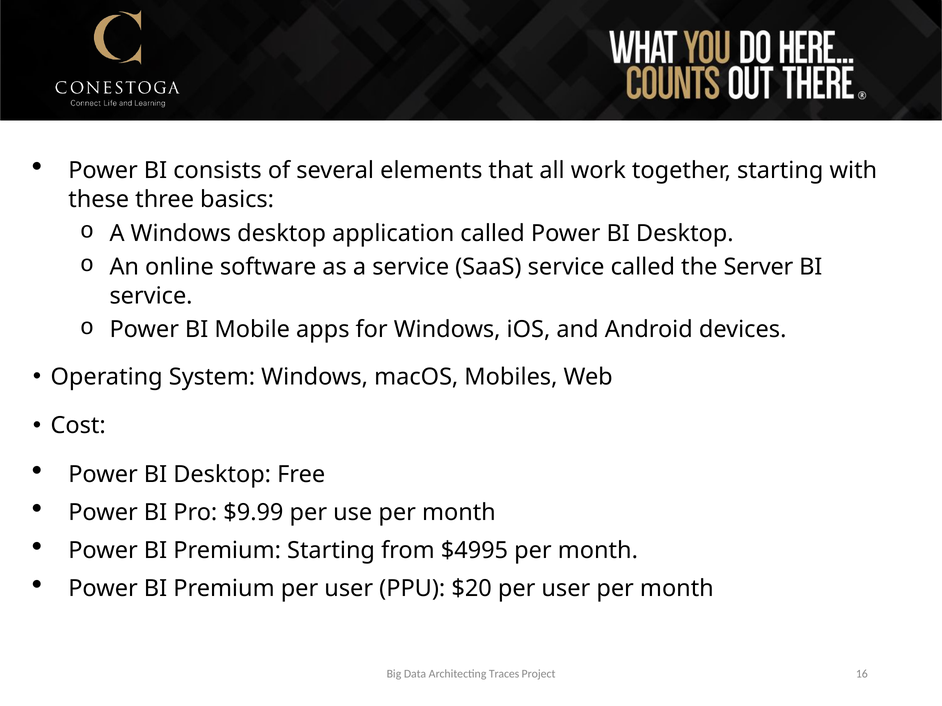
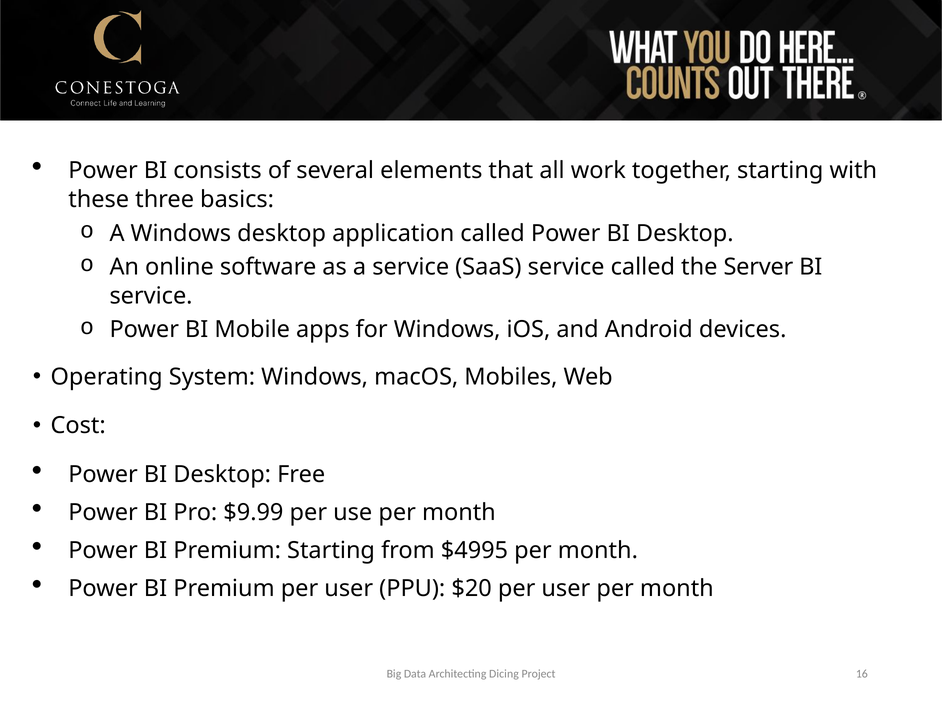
Traces: Traces -> Dicing
